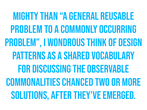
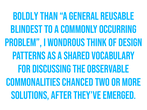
Mighty: Mighty -> Boldly
problem at (26, 29): problem -> blindest
